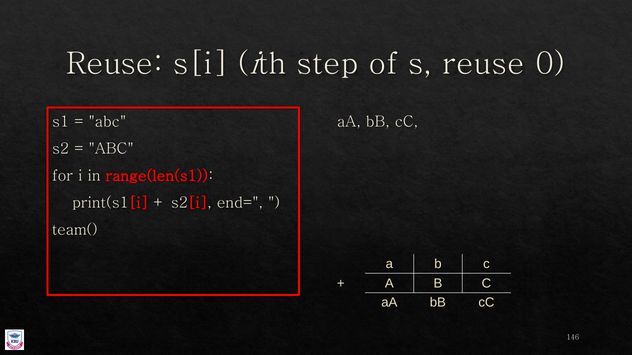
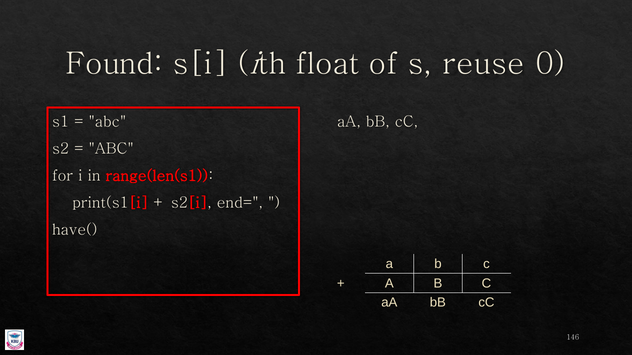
Reuse at (115, 64): Reuse -> Found
step: step -> float
team(: team( -> have(
